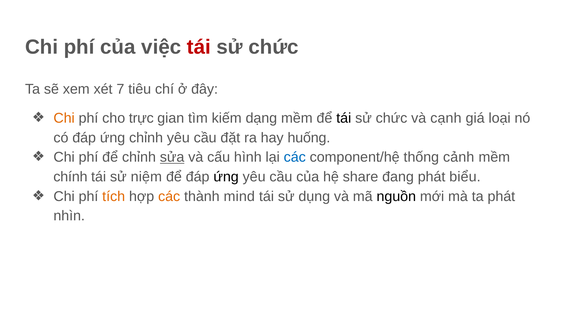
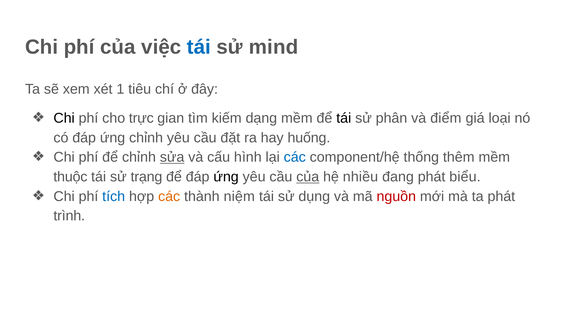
tái at (199, 47) colour: red -> blue
chức at (274, 47): chức -> mind
7: 7 -> 1
Chi at (64, 118) colour: orange -> black
chức at (391, 118): chức -> phân
cạnh: cạnh -> điểm
cảnh: cảnh -> thêm
chính: chính -> thuộc
niệm: niệm -> trạng
của at (308, 177) underline: none -> present
share: share -> nhiều
tích colour: orange -> blue
mind: mind -> niệm
nguồn colour: black -> red
nhìn: nhìn -> trình
